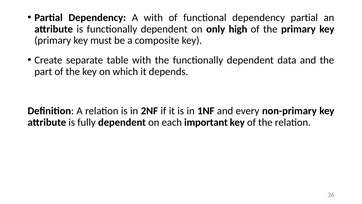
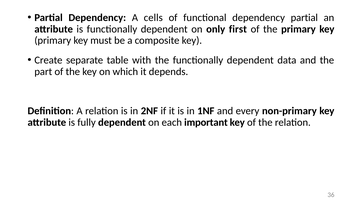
A with: with -> cells
high: high -> first
